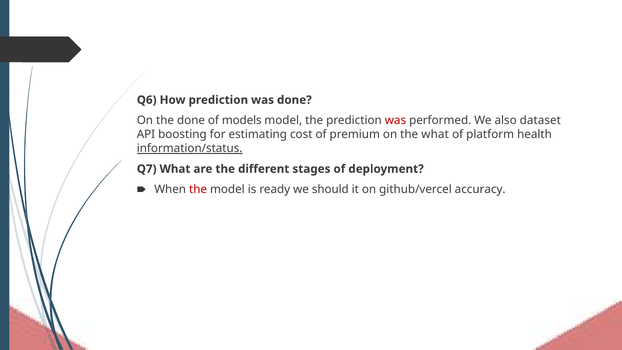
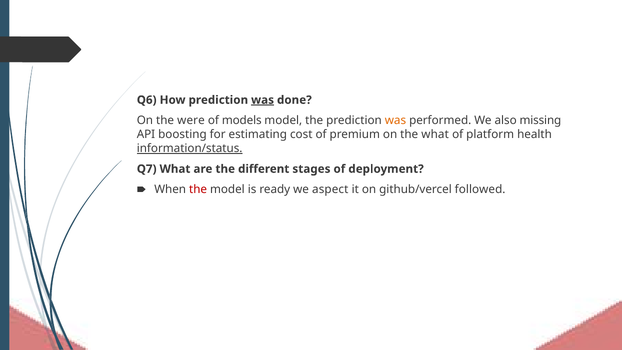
was at (263, 100) underline: none -> present
the done: done -> were
was at (395, 120) colour: red -> orange
dataset: dataset -> missing
should: should -> aspect
accuracy: accuracy -> followed
